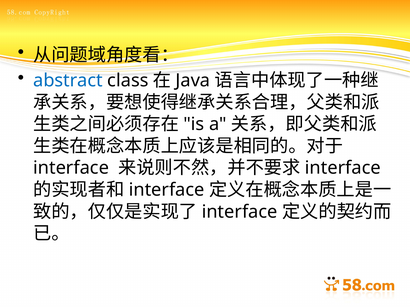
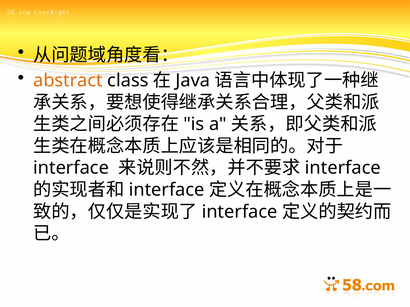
abstract colour: blue -> orange
